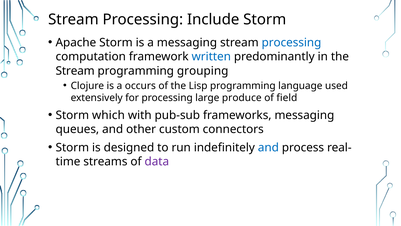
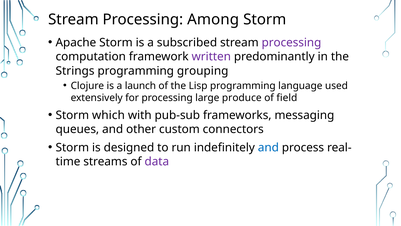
Include: Include -> Among
a messaging: messaging -> subscribed
processing at (291, 43) colour: blue -> purple
written colour: blue -> purple
Stream at (75, 71): Stream -> Strings
occurs: occurs -> launch
